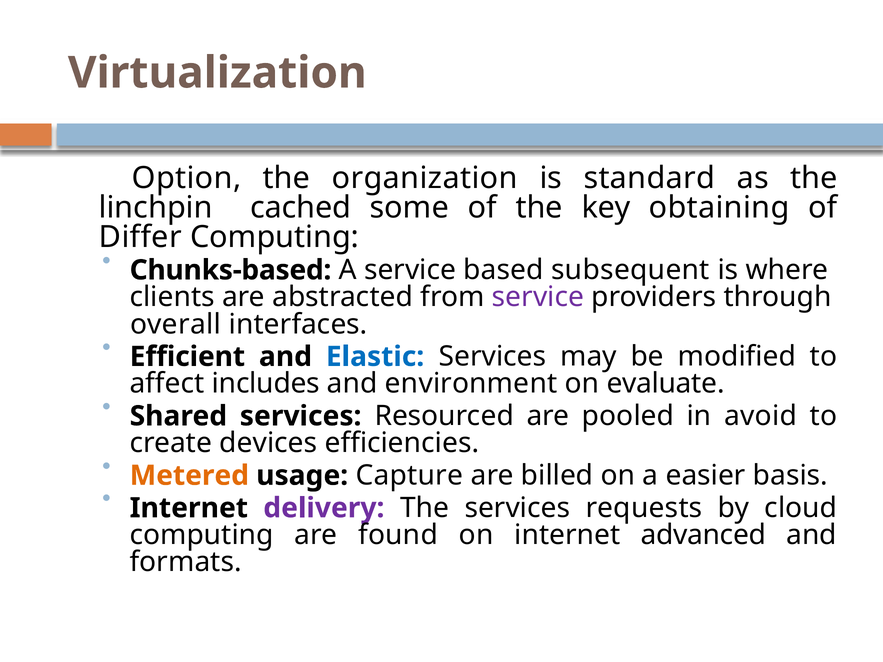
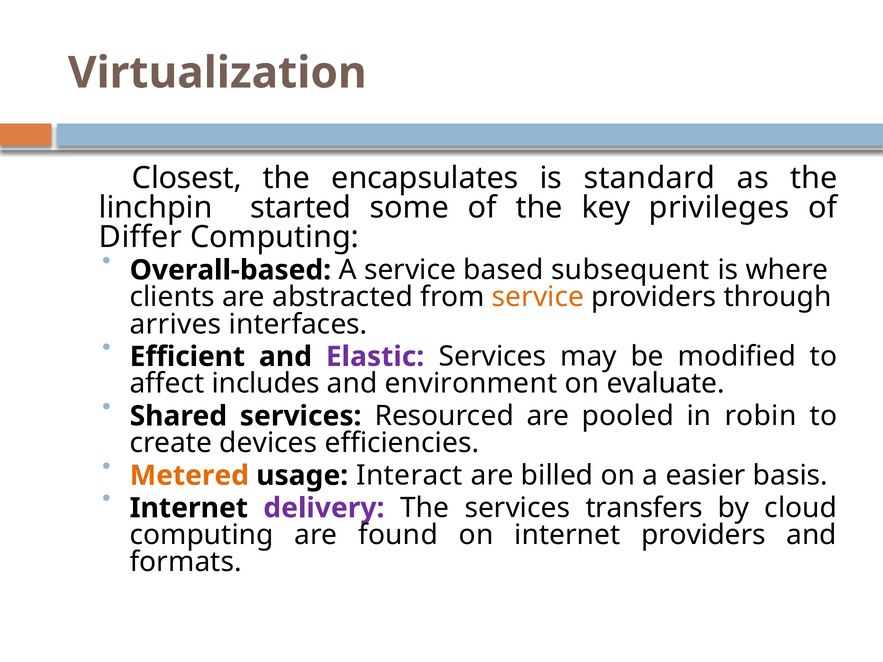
Option: Option -> Closest
organization: organization -> encapsulates
cached: cached -> started
obtaining: obtaining -> privileges
Chunks-based: Chunks-based -> Overall-based
service at (538, 297) colour: purple -> orange
overall: overall -> arrives
Elastic colour: blue -> purple
avoid: avoid -> robin
Capture: Capture -> Interact
requests: requests -> transfers
internet advanced: advanced -> providers
